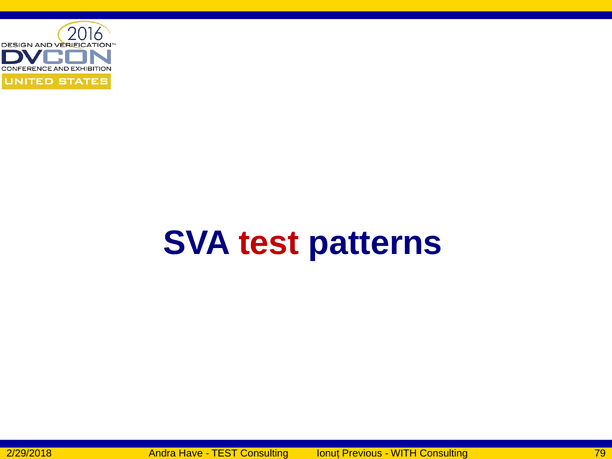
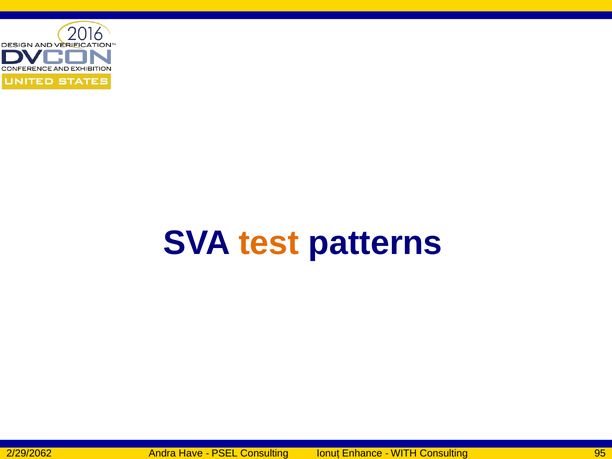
test at (269, 243) colour: red -> orange
2/29/2018: 2/29/2018 -> 2/29/2062
TEST at (225, 454): TEST -> PSEL
Previous: Previous -> Enhance
79: 79 -> 95
